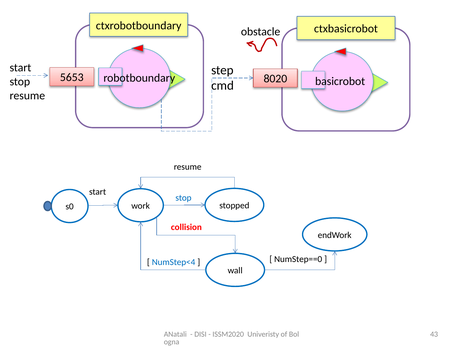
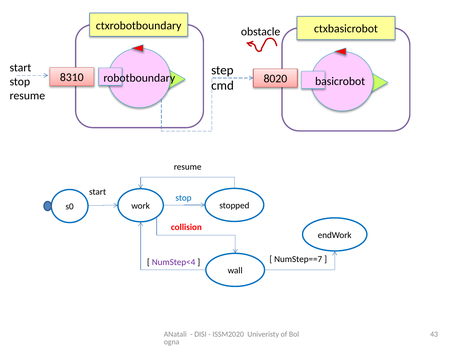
5653: 5653 -> 8310
NumStep==0: NumStep==0 -> NumStep==7
NumStep<4 colour: blue -> purple
